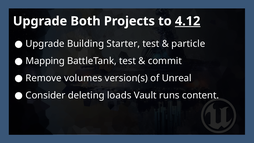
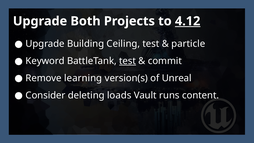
Starter: Starter -> Ceiling
Mapping: Mapping -> Keyword
test at (128, 61) underline: none -> present
volumes: volumes -> learning
